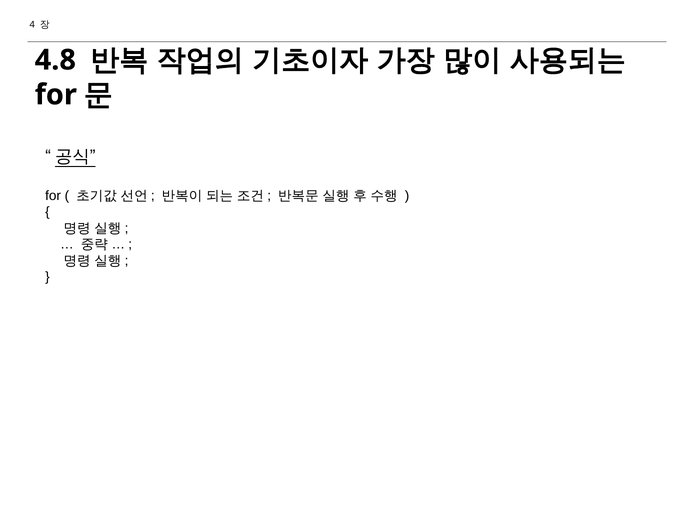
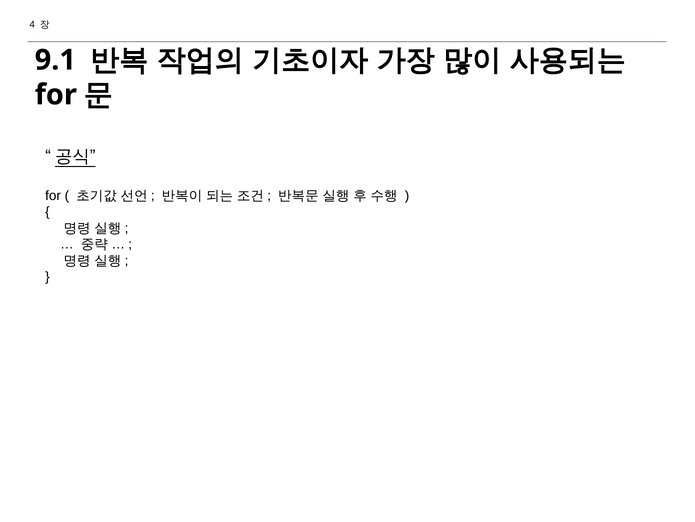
4.8: 4.8 -> 9.1
